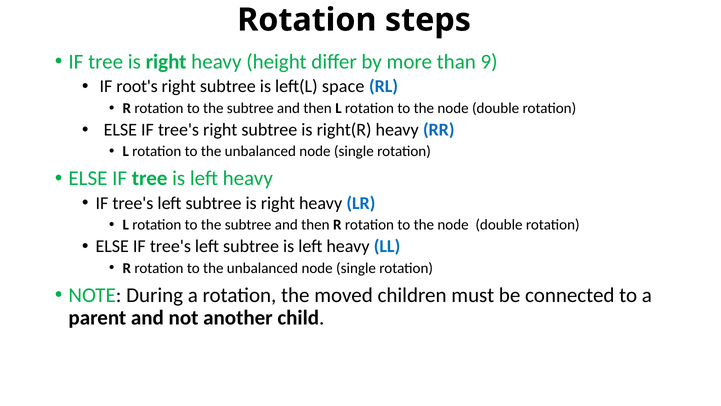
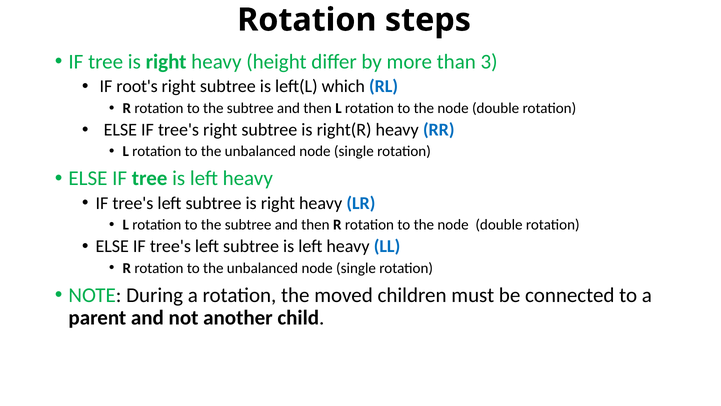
9: 9 -> 3
space: space -> which
